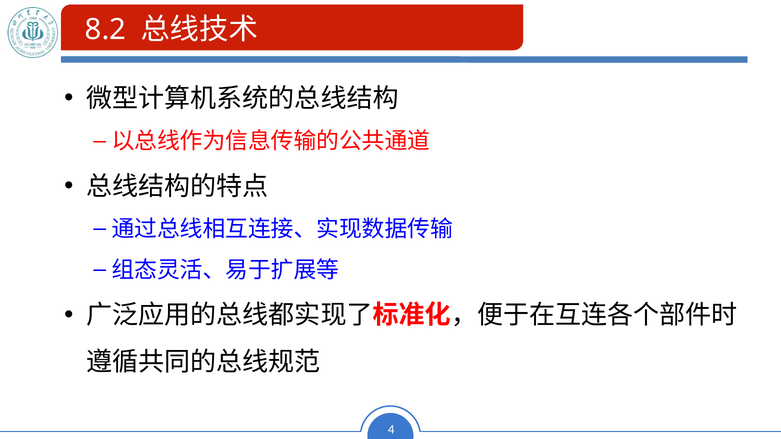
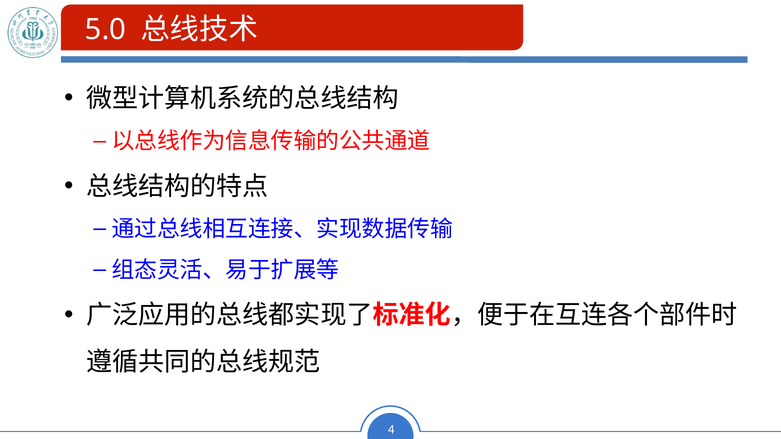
8.2: 8.2 -> 5.0
